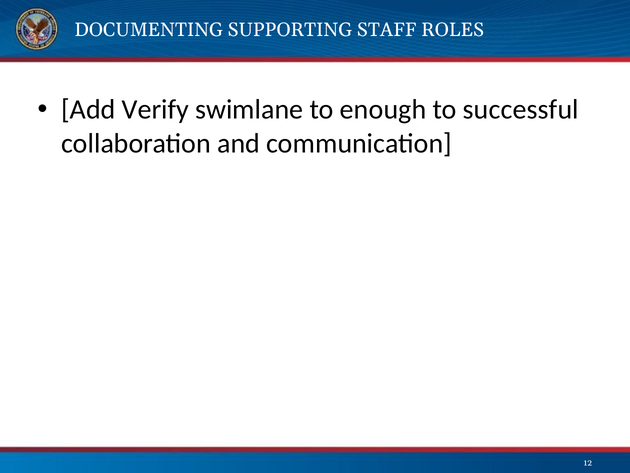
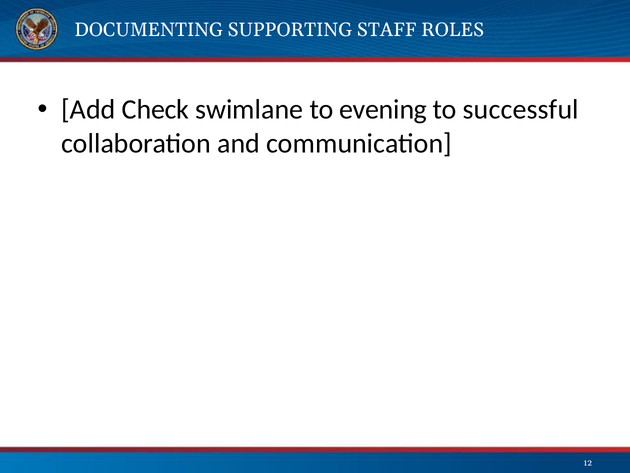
Verify: Verify -> Check
enough: enough -> evening
